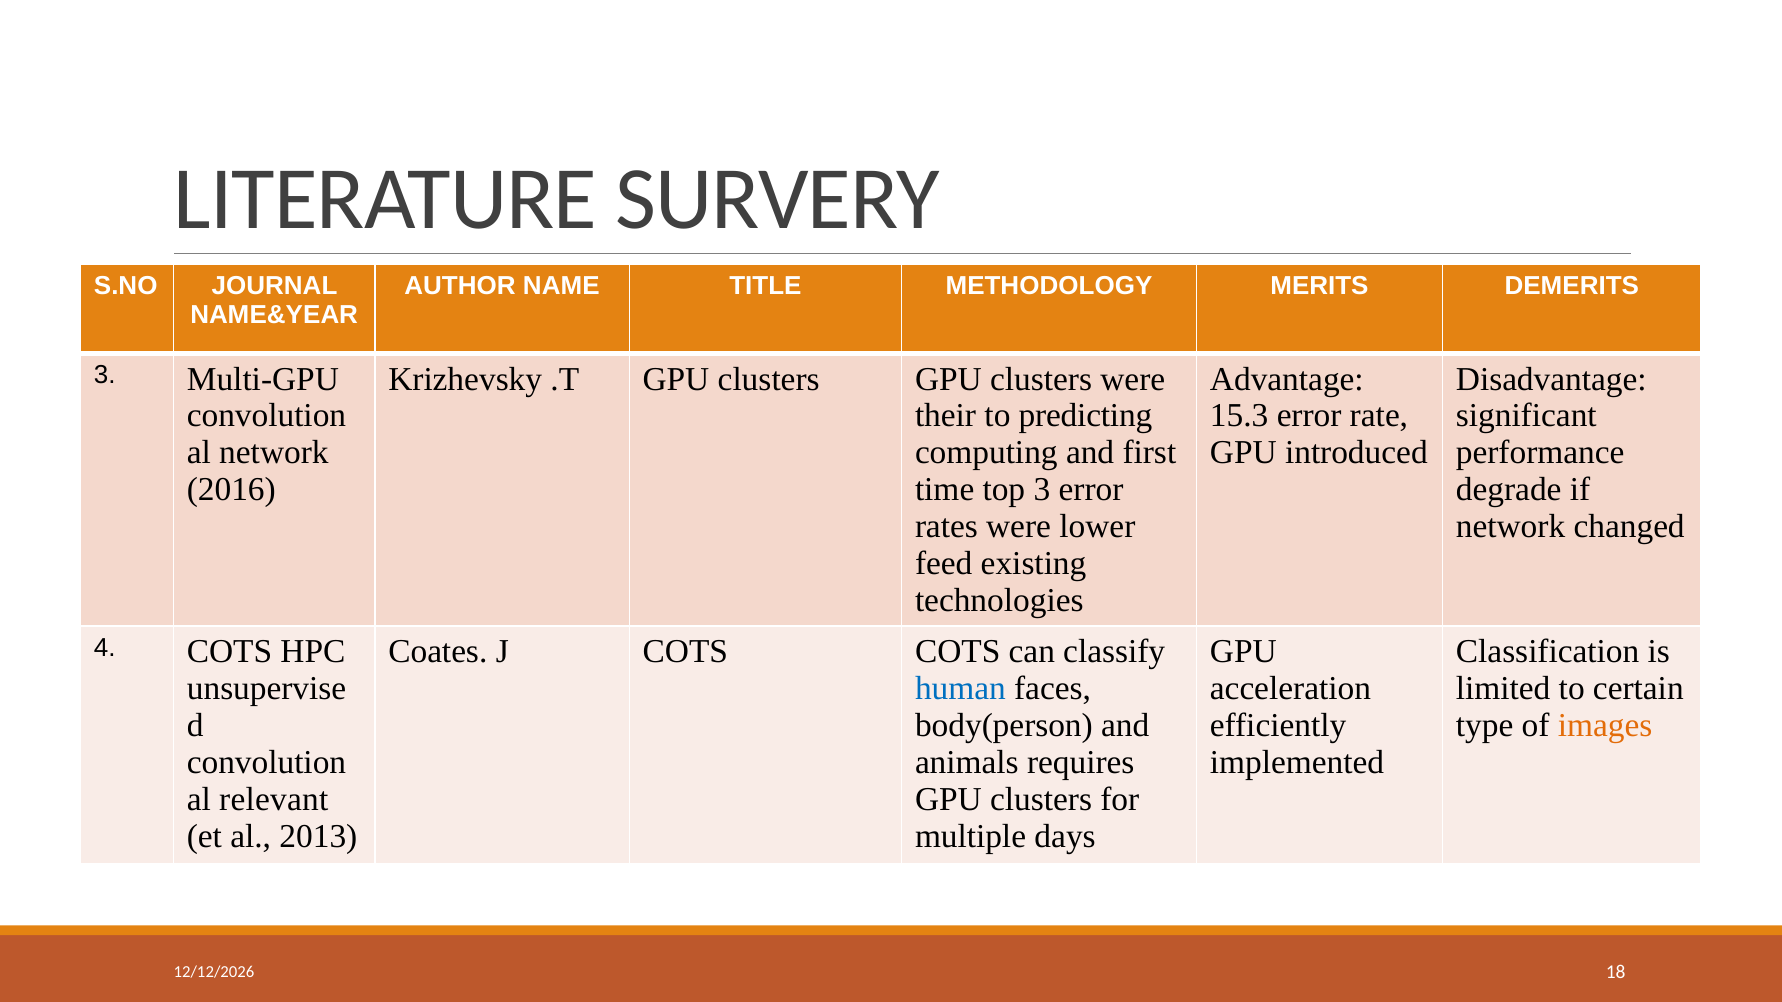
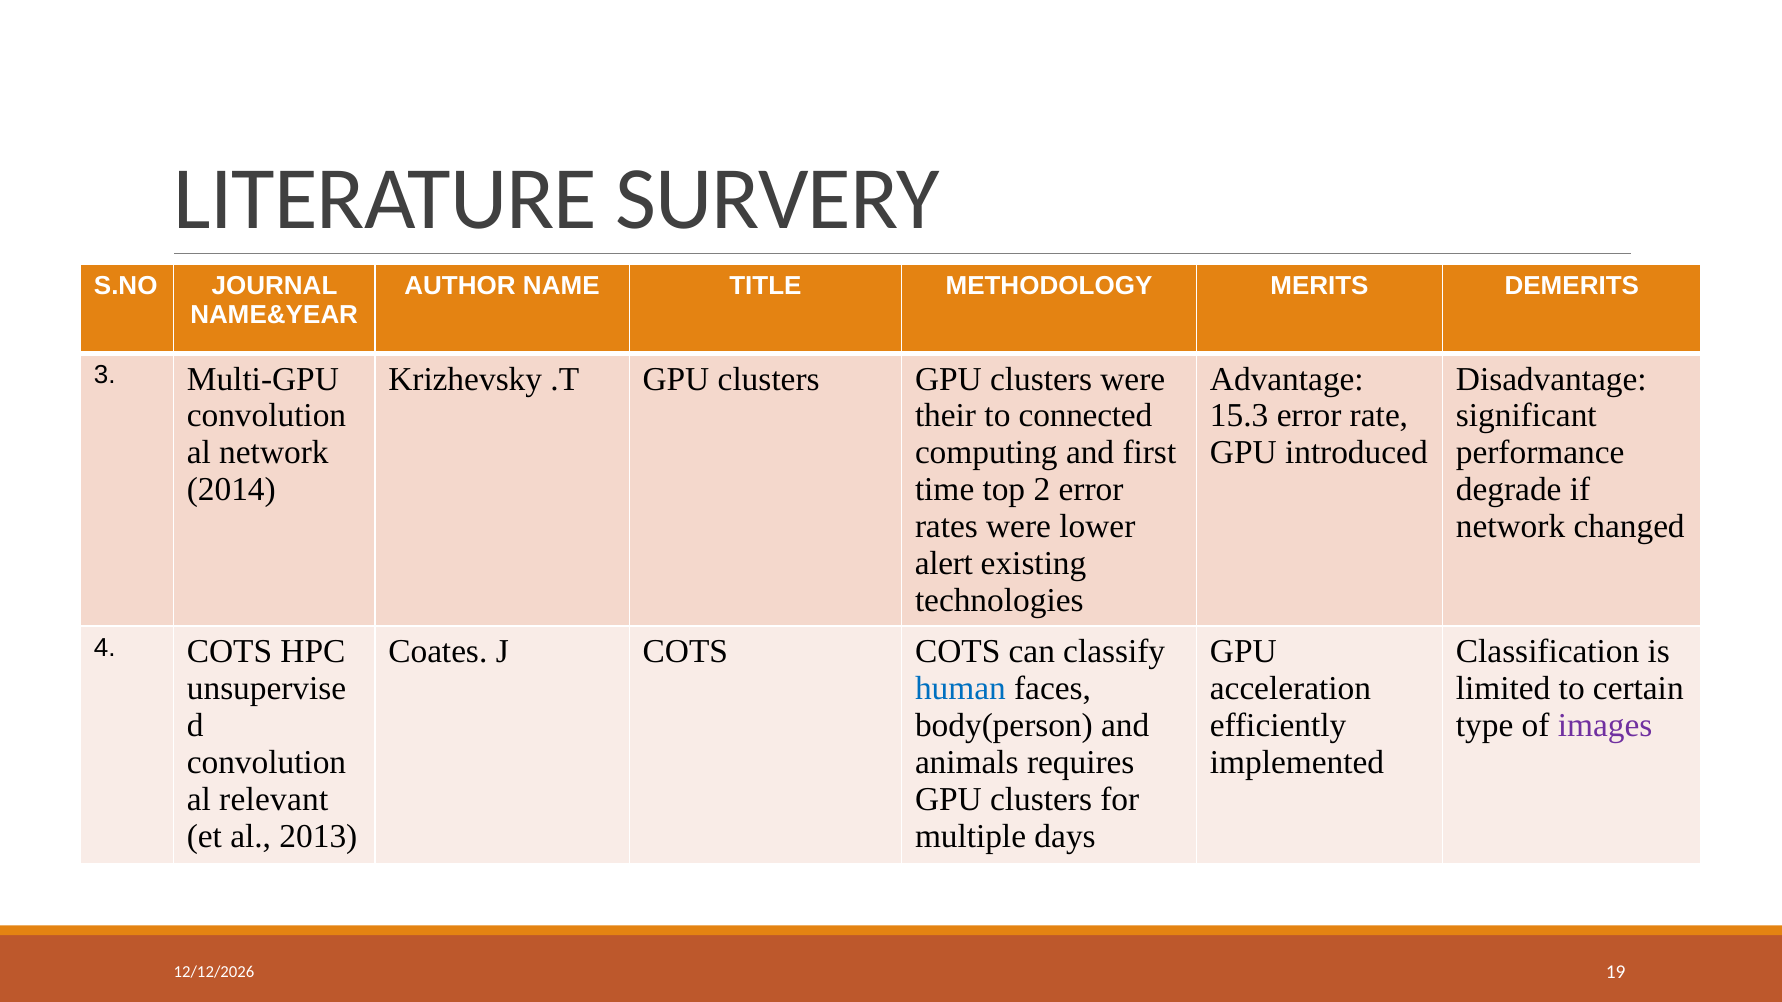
predicting: predicting -> connected
2016: 2016 -> 2014
top 3: 3 -> 2
feed: feed -> alert
images colour: orange -> purple
18: 18 -> 19
